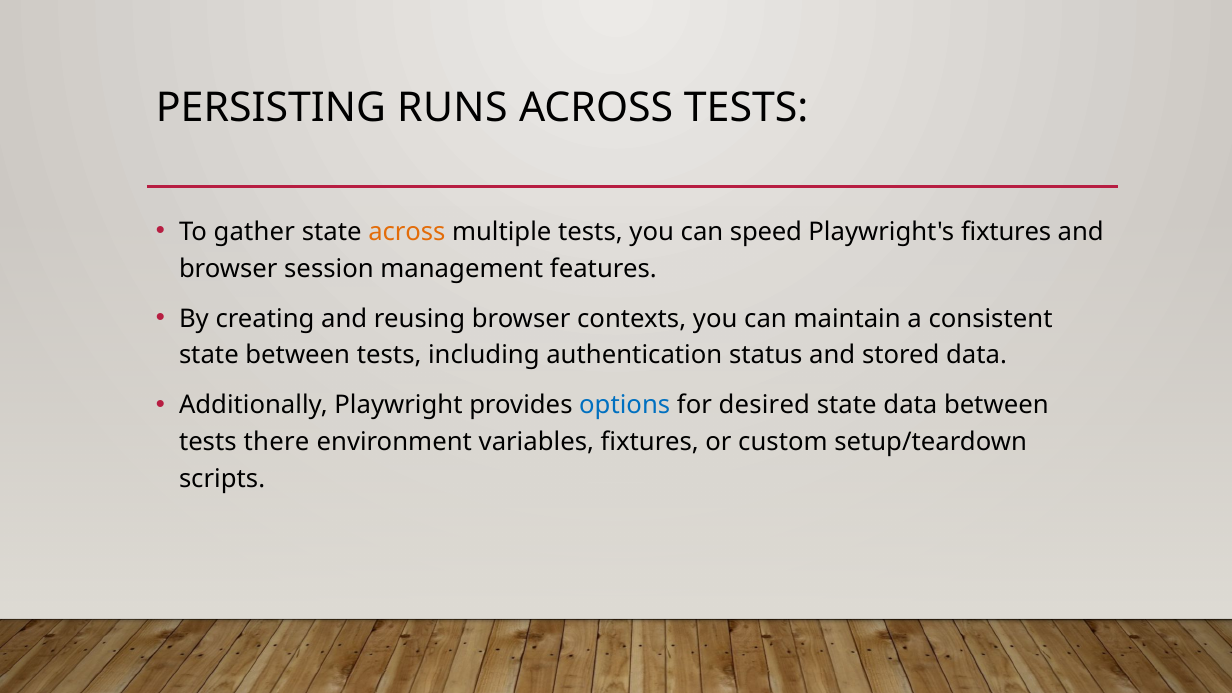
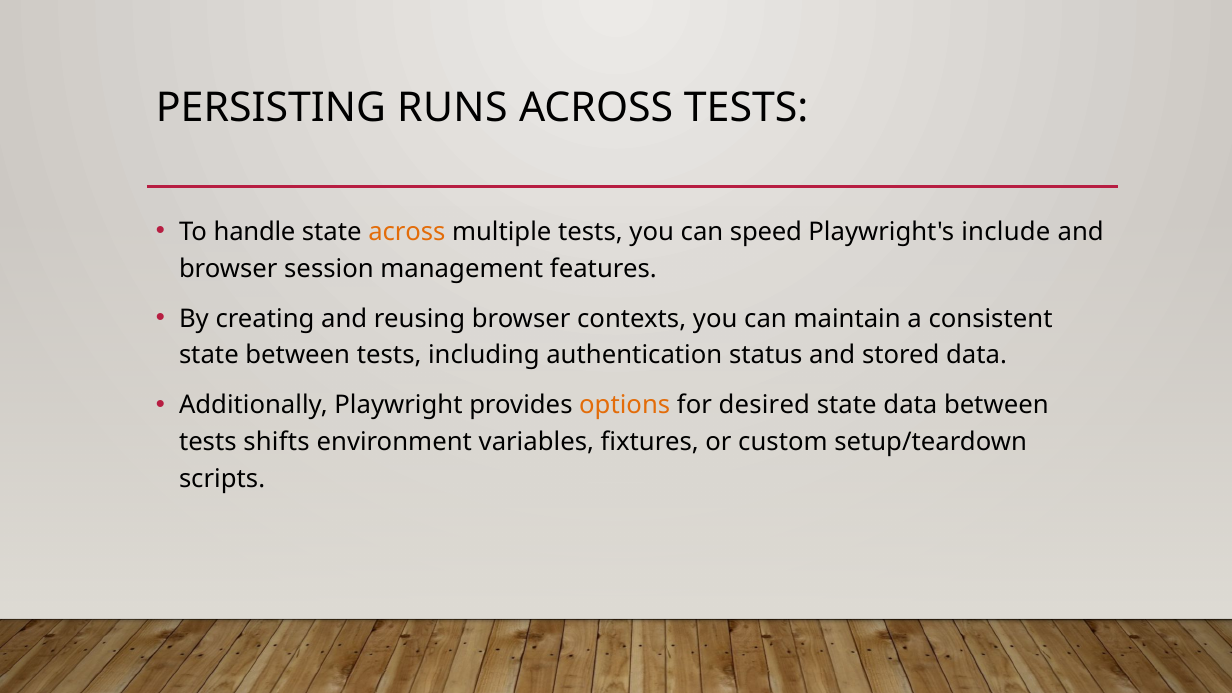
gather: gather -> handle
Playwright's fixtures: fixtures -> include
options colour: blue -> orange
there: there -> shifts
